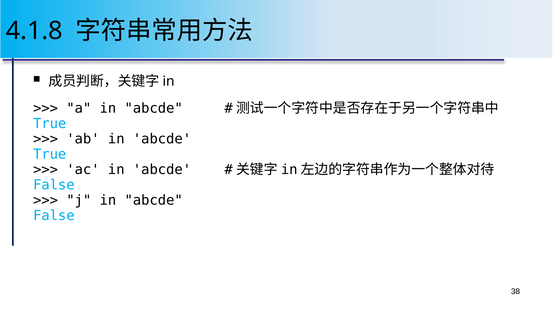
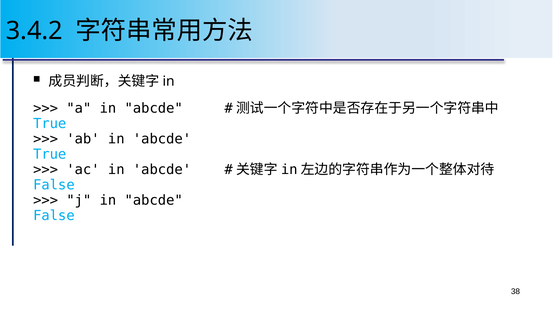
4.1.8: 4.1.8 -> 3.4.2
